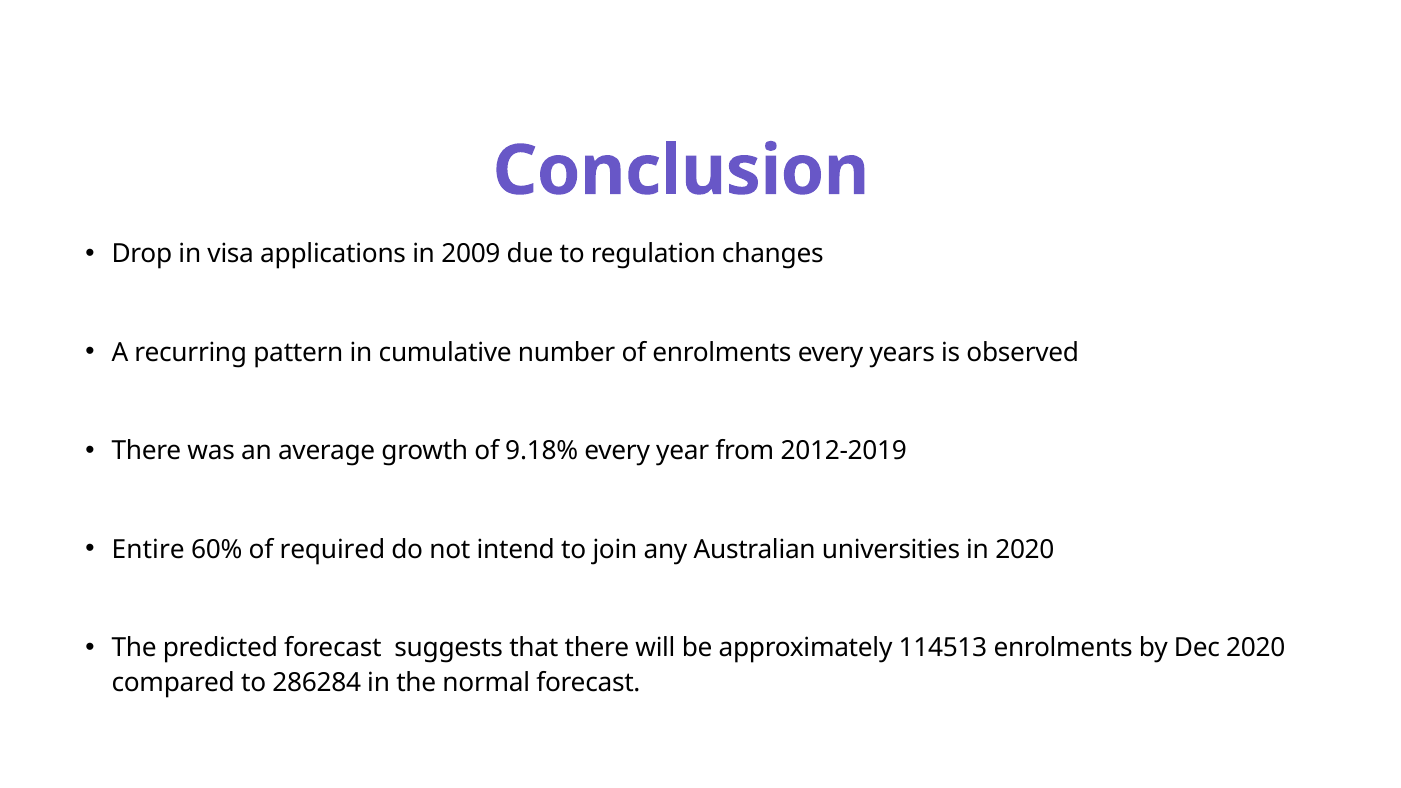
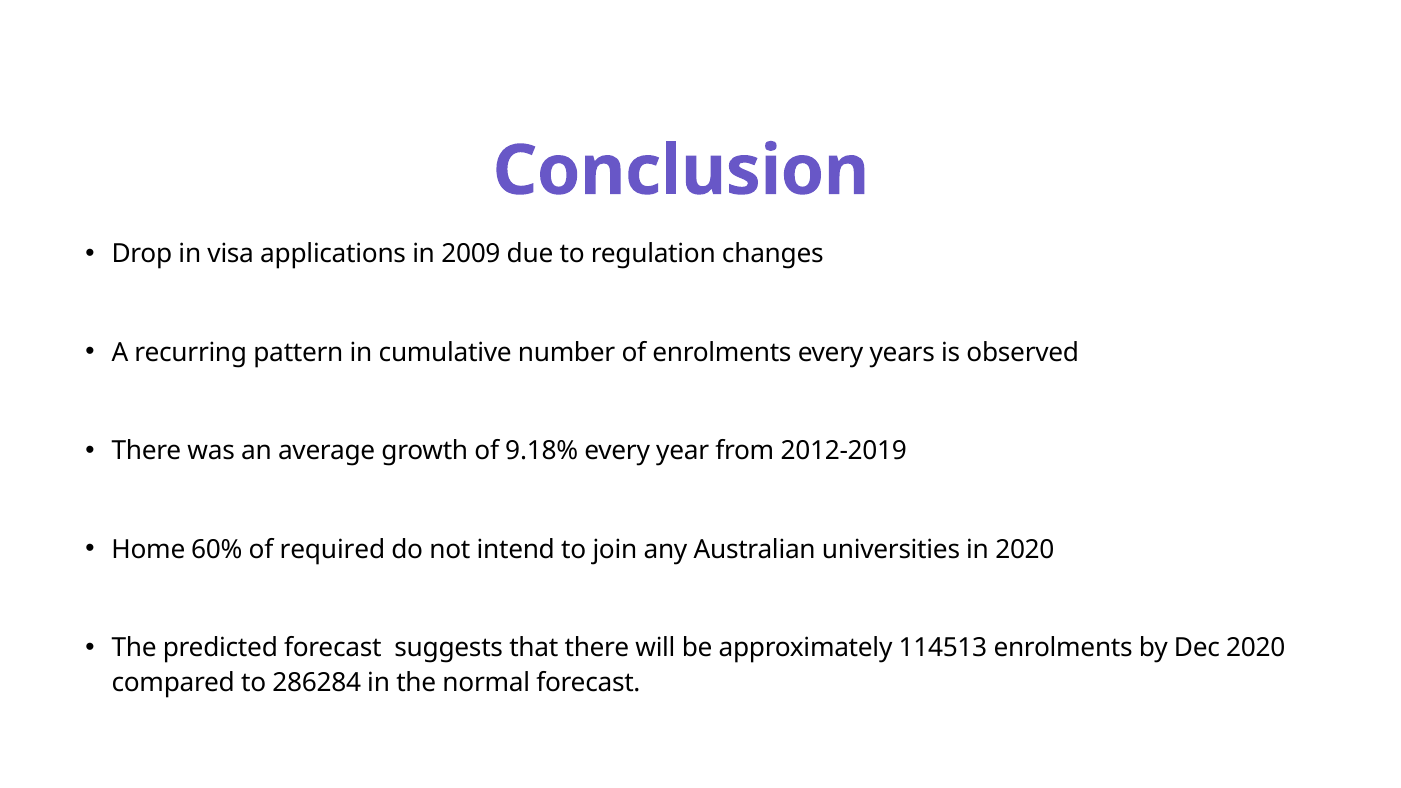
Entire: Entire -> Home
